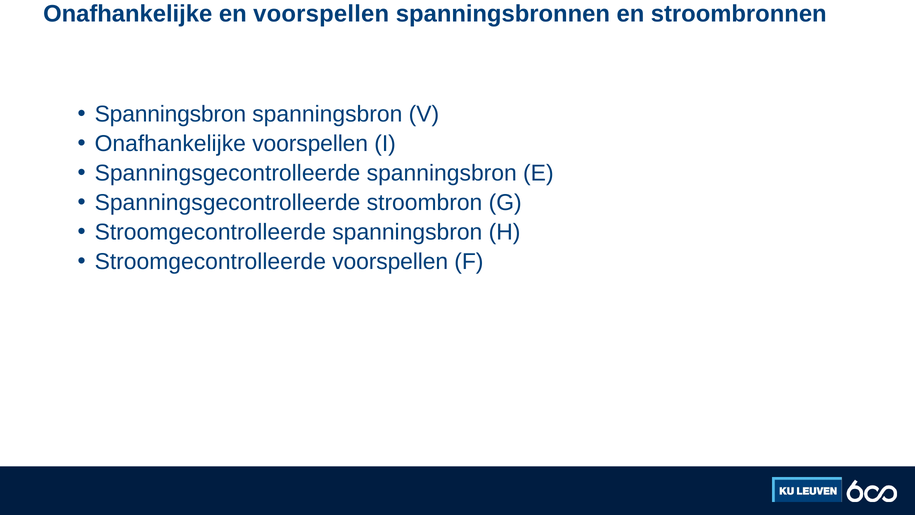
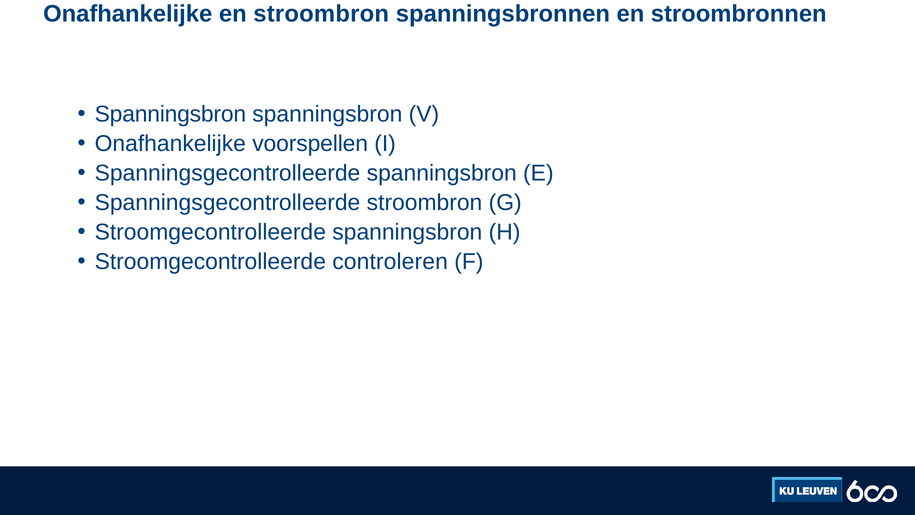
en voorspellen: voorspellen -> stroombron
Stroomgecontrolleerde voorspellen: voorspellen -> controleren
